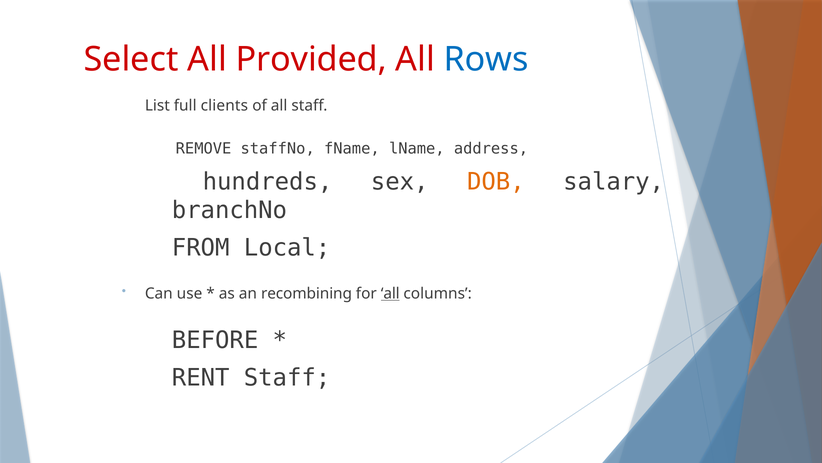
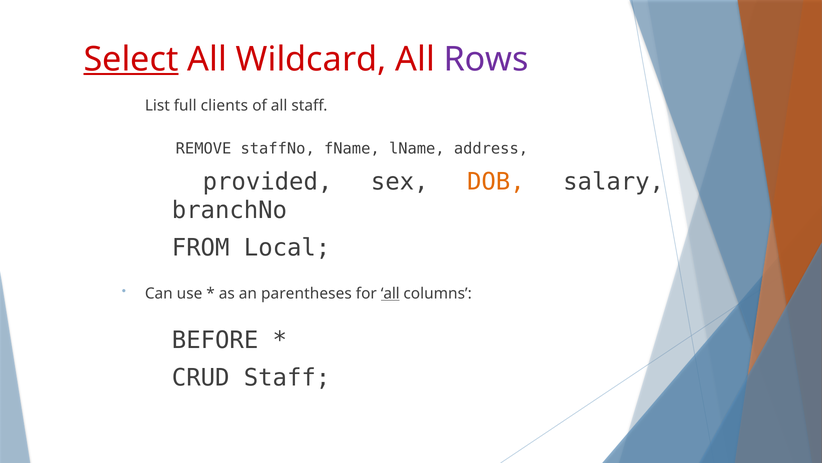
Select underline: none -> present
Provided: Provided -> Wildcard
Rows colour: blue -> purple
hundreds: hundreds -> provided
recombining: recombining -> parentheses
RENT: RENT -> CRUD
